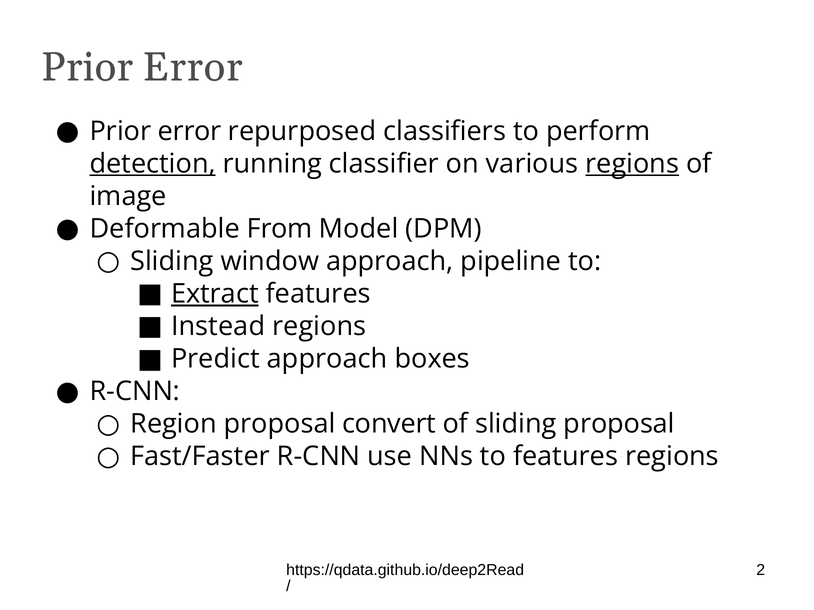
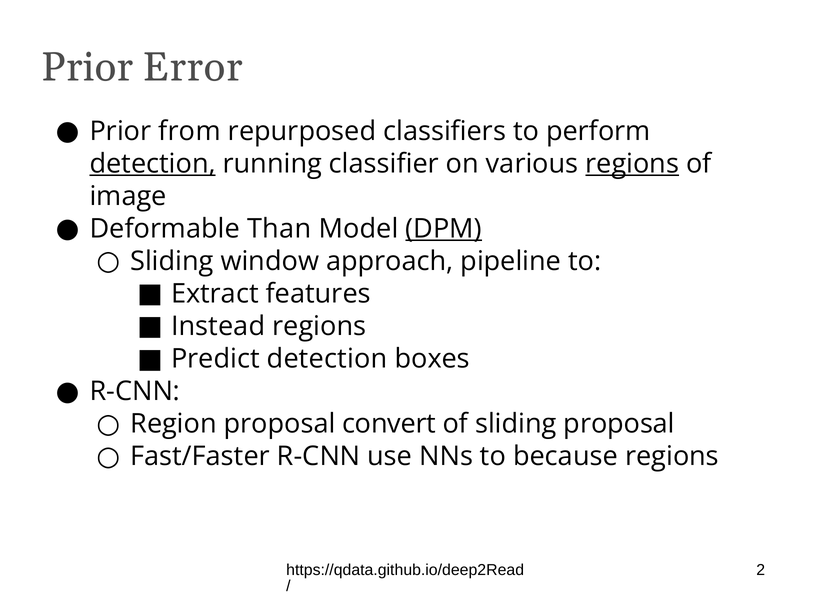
error at (190, 131): error -> from
From: From -> Than
DPM underline: none -> present
Extract underline: present -> none
Predict approach: approach -> detection
to features: features -> because
